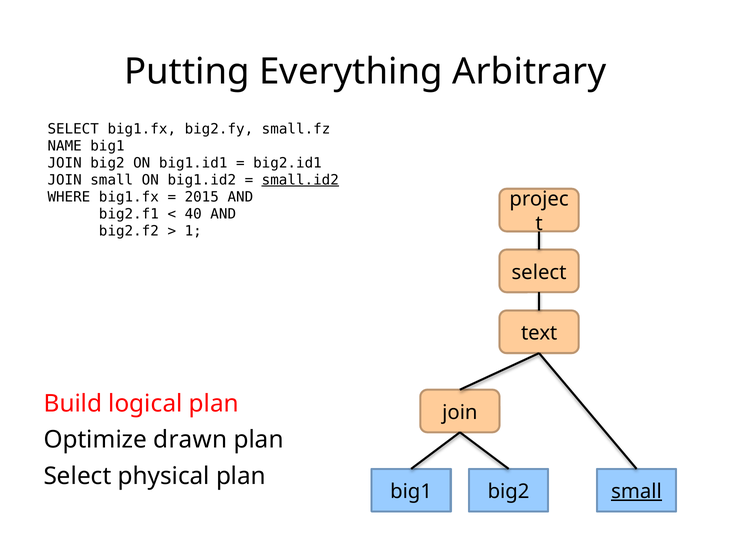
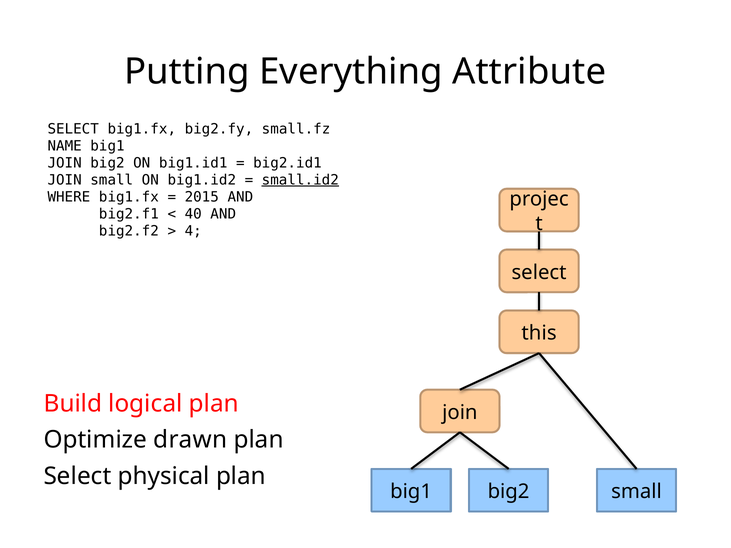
Arbitrary: Arbitrary -> Attribute
1: 1 -> 4
text: text -> this
small at (637, 492) underline: present -> none
